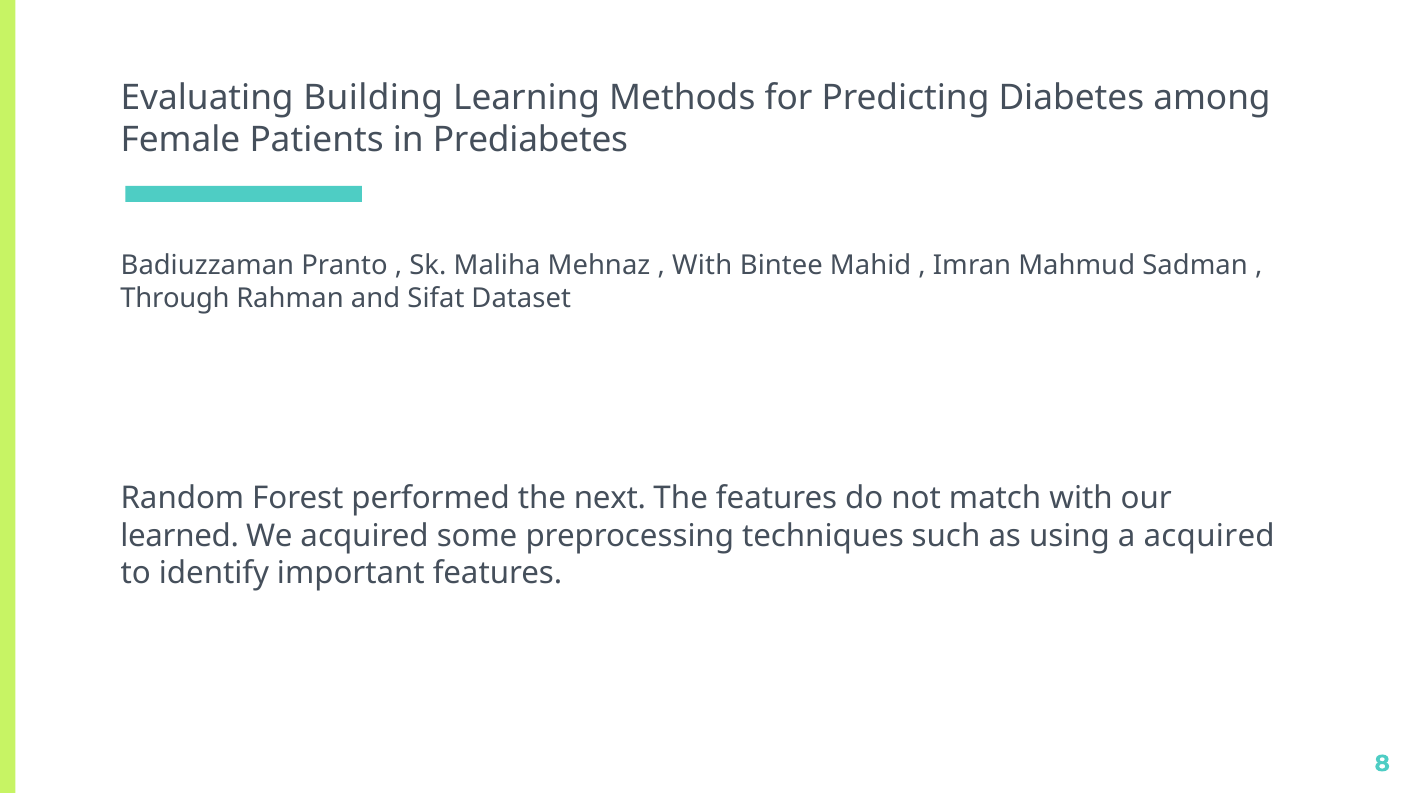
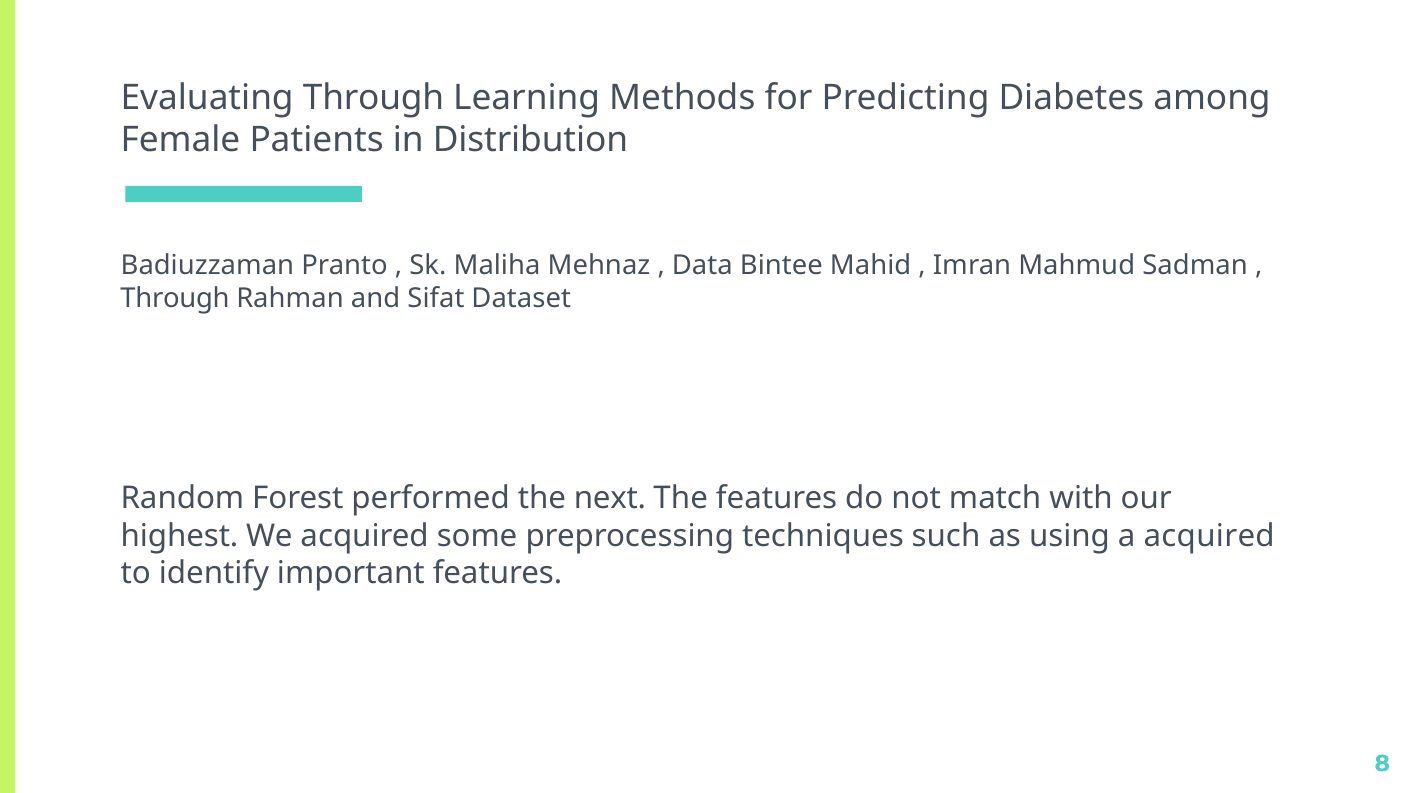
Evaluating Building: Building -> Through
Prediabetes: Prediabetes -> Distribution
With at (702, 266): With -> Data
learned: learned -> highest
